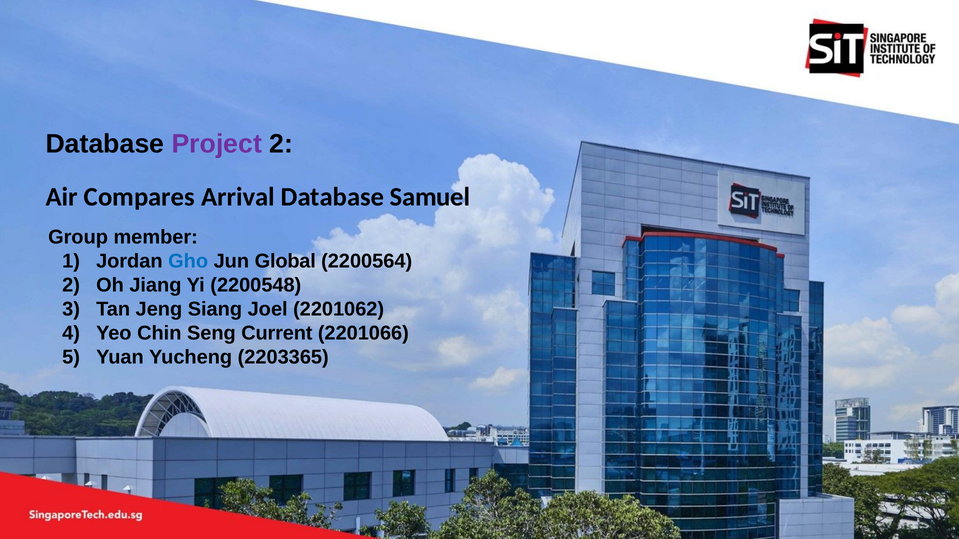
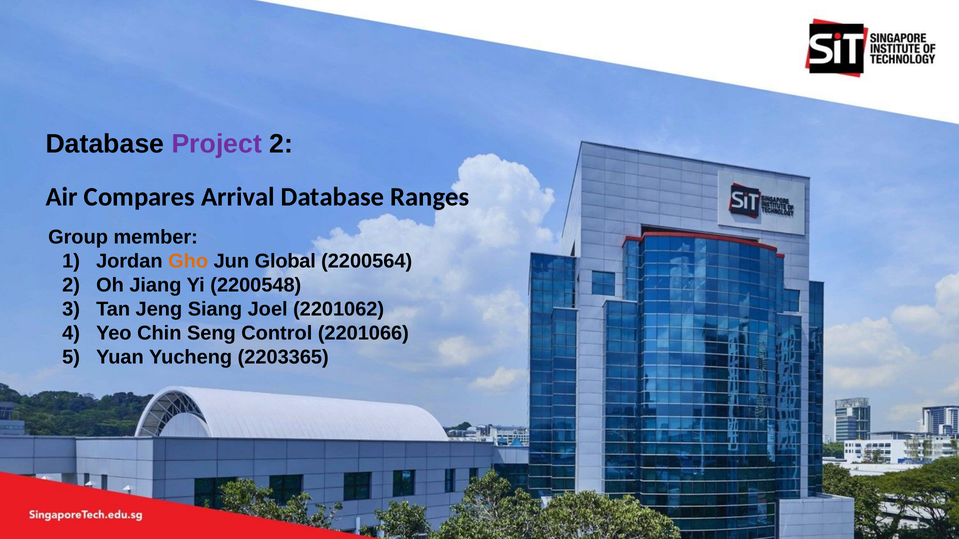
Samuel: Samuel -> Ranges
Gho colour: blue -> orange
Current: Current -> Control
